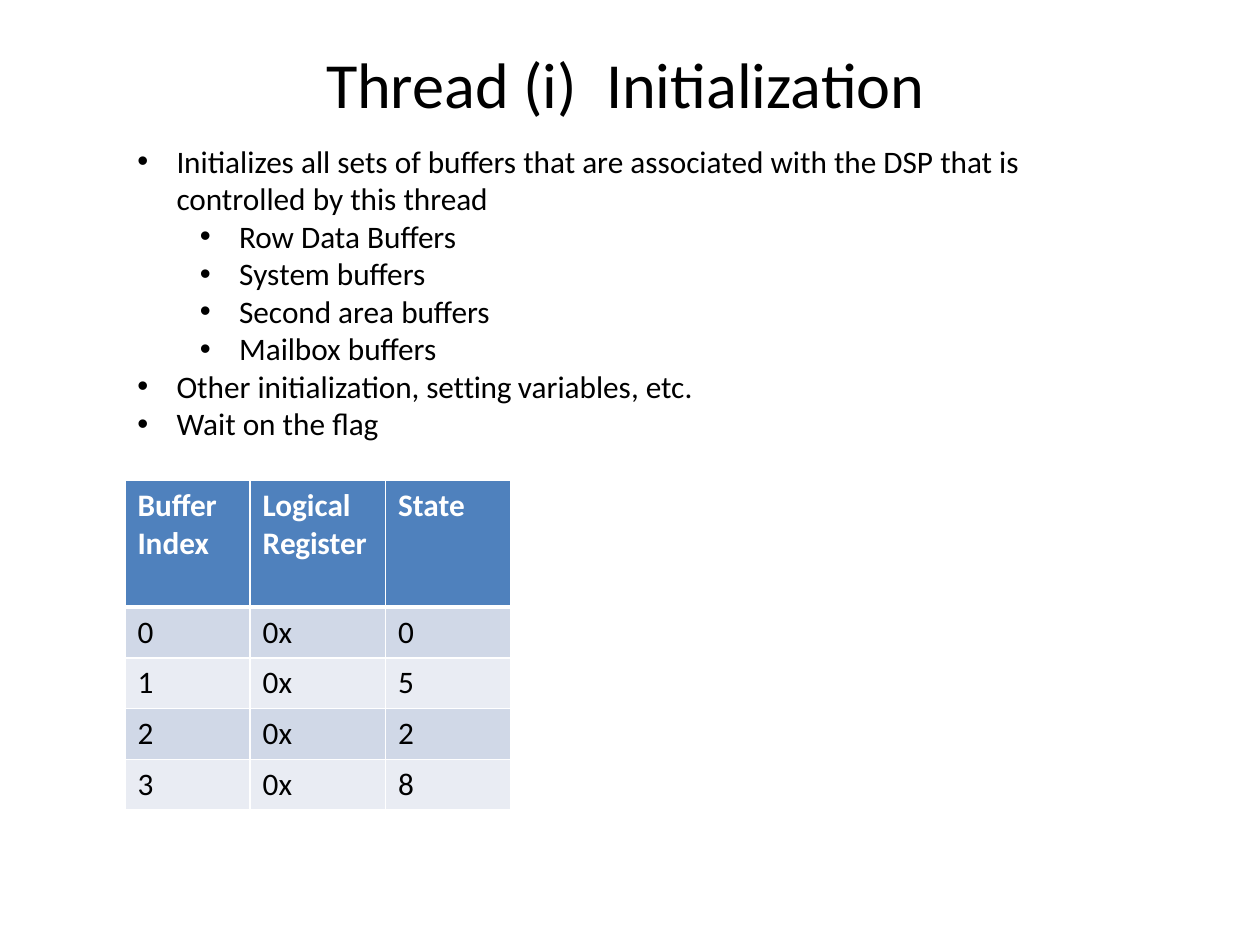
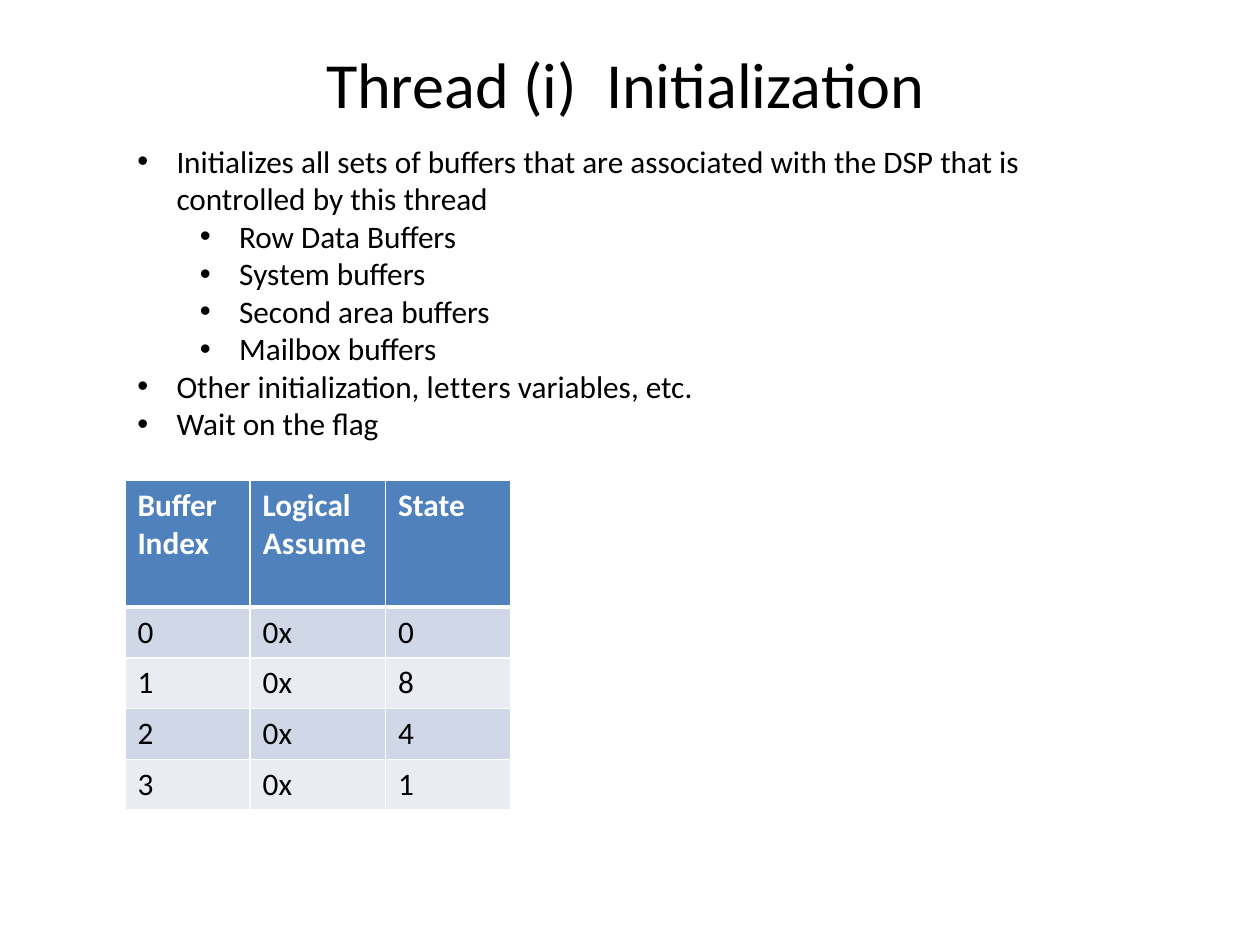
setting: setting -> letters
Register: Register -> Assume
5: 5 -> 8
0x 2: 2 -> 4
0x 8: 8 -> 1
